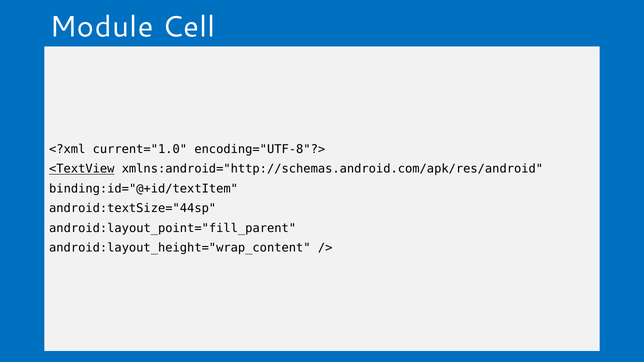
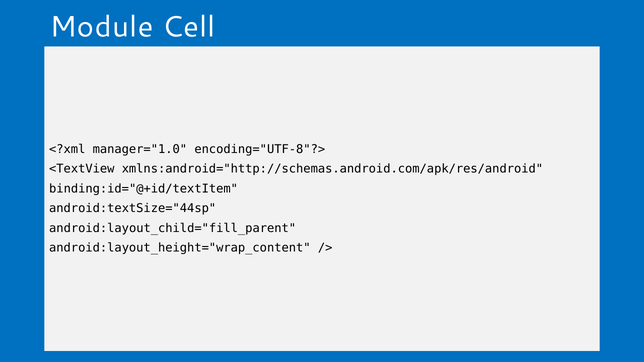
current="1.0: current="1.0 -> manager="1.0
<TextView underline: present -> none
android:layout_point="fill_parent: android:layout_point="fill_parent -> android:layout_child="fill_parent
